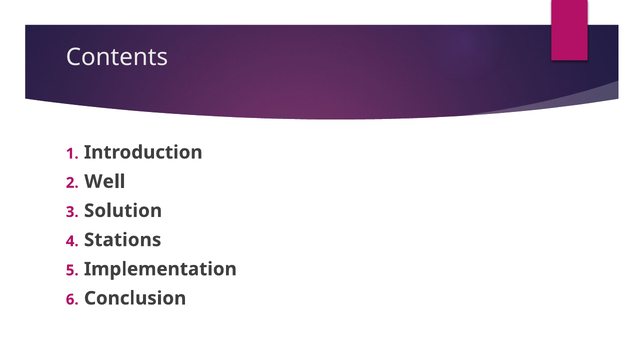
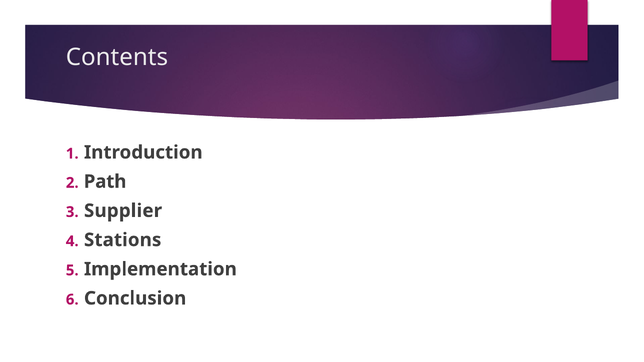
Well: Well -> Path
Solution: Solution -> Supplier
